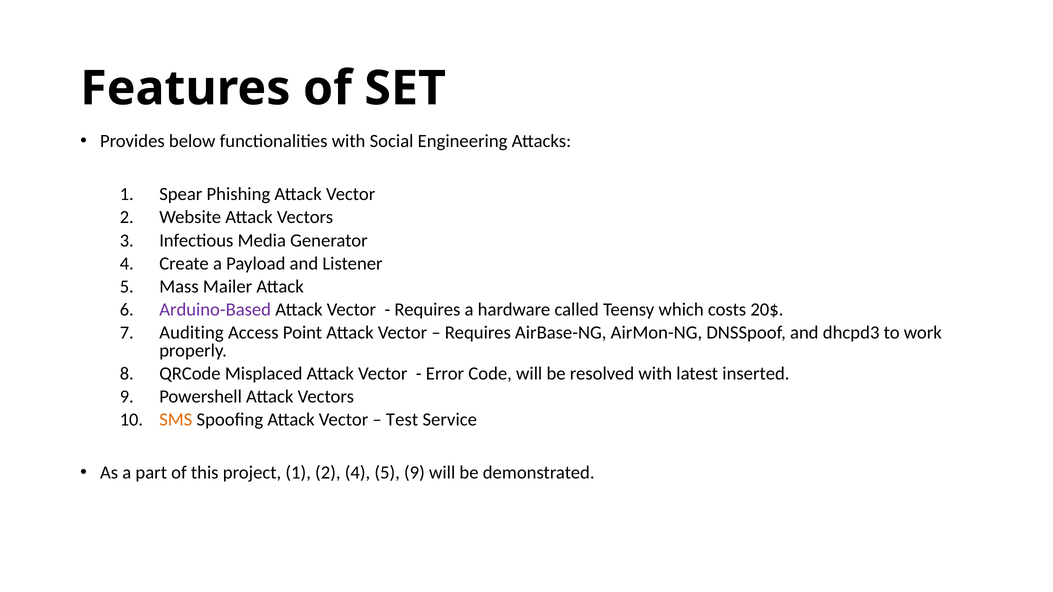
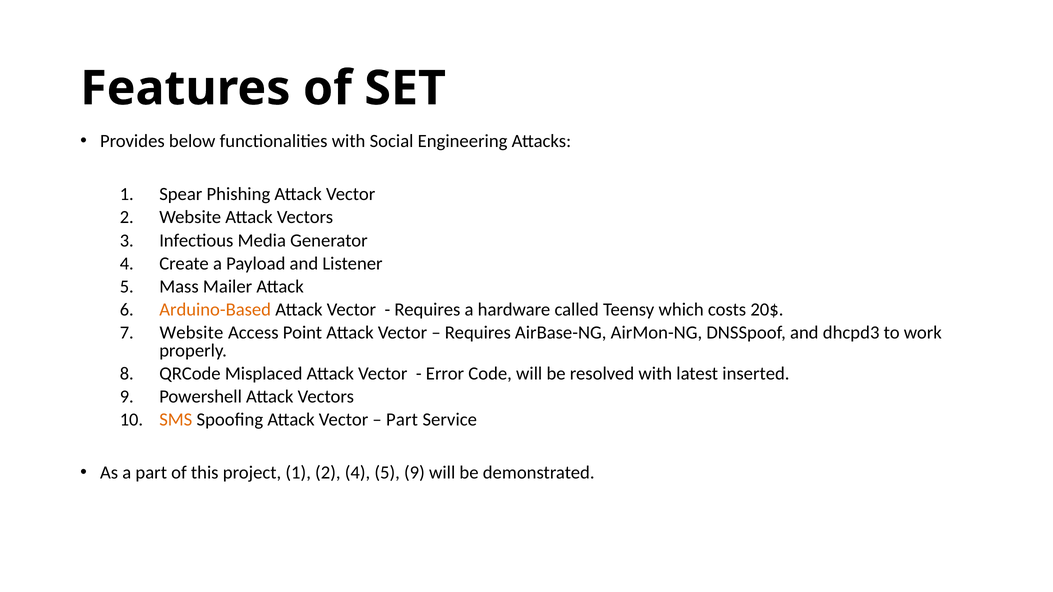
Arduino-Based colour: purple -> orange
Auditing at (191, 333): Auditing -> Website
Test at (402, 420): Test -> Part
